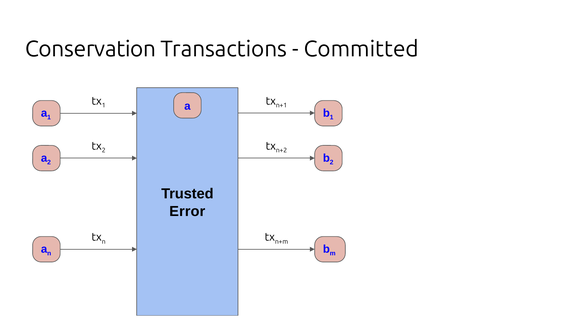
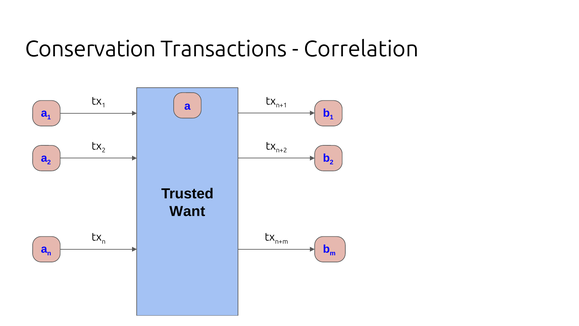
Committed: Committed -> Correlation
Error: Error -> Want
